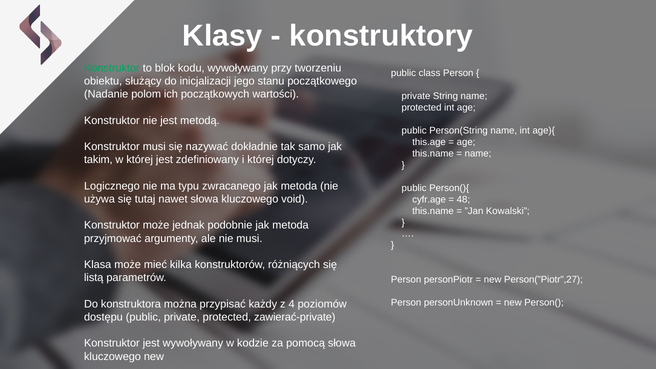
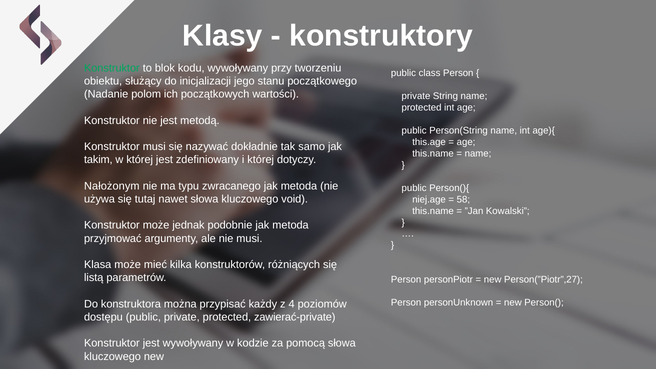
Logicznego: Logicznego -> Nałożonym
cyfr.age: cyfr.age -> niej.age
48: 48 -> 58
